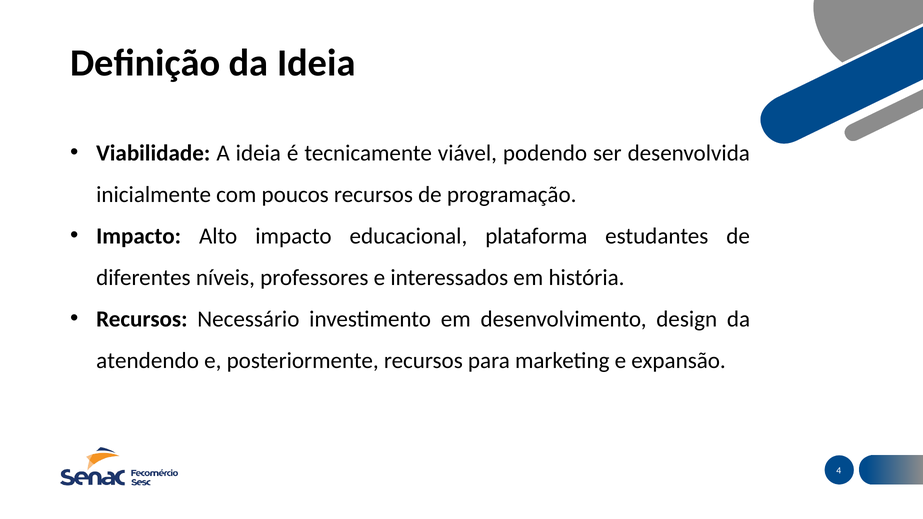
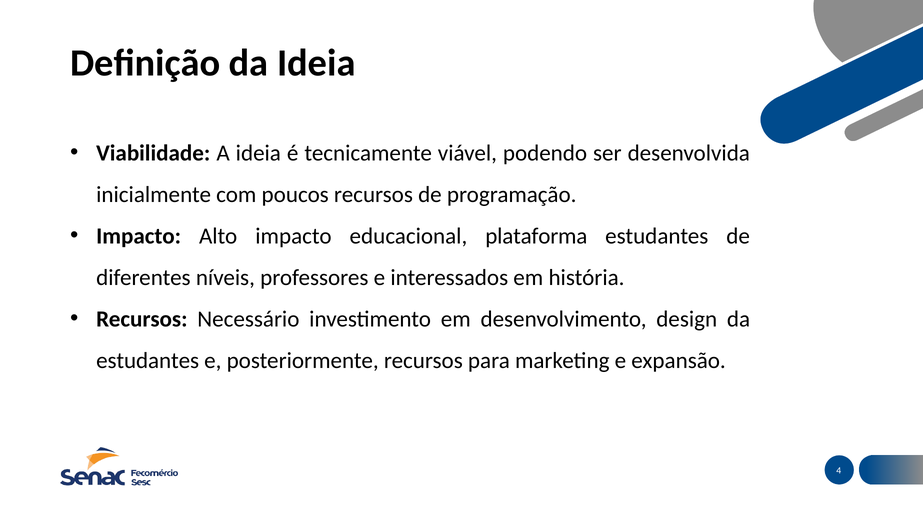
atendendo at (148, 361): atendendo -> estudantes
